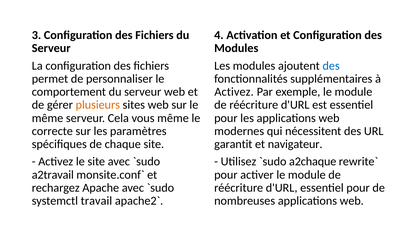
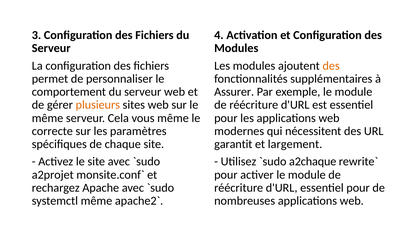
des at (331, 66) colour: blue -> orange
Activez at (234, 92): Activez -> Assurer
navigateur: navigateur -> largement
a2travail: a2travail -> a2projet
systemctl travail: travail -> même
